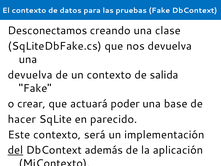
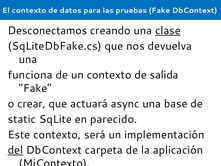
clase underline: none -> present
devuelva at (30, 75): devuelva -> funciona
poder: poder -> async
hacer: hacer -> static
además: además -> carpeta
